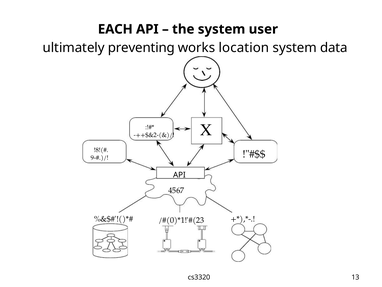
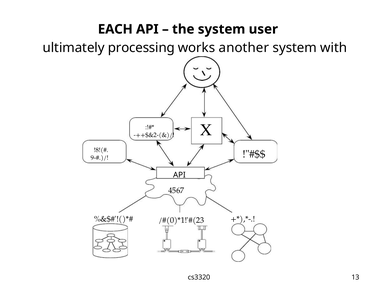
preventing: preventing -> processing
location: location -> another
data: data -> with
